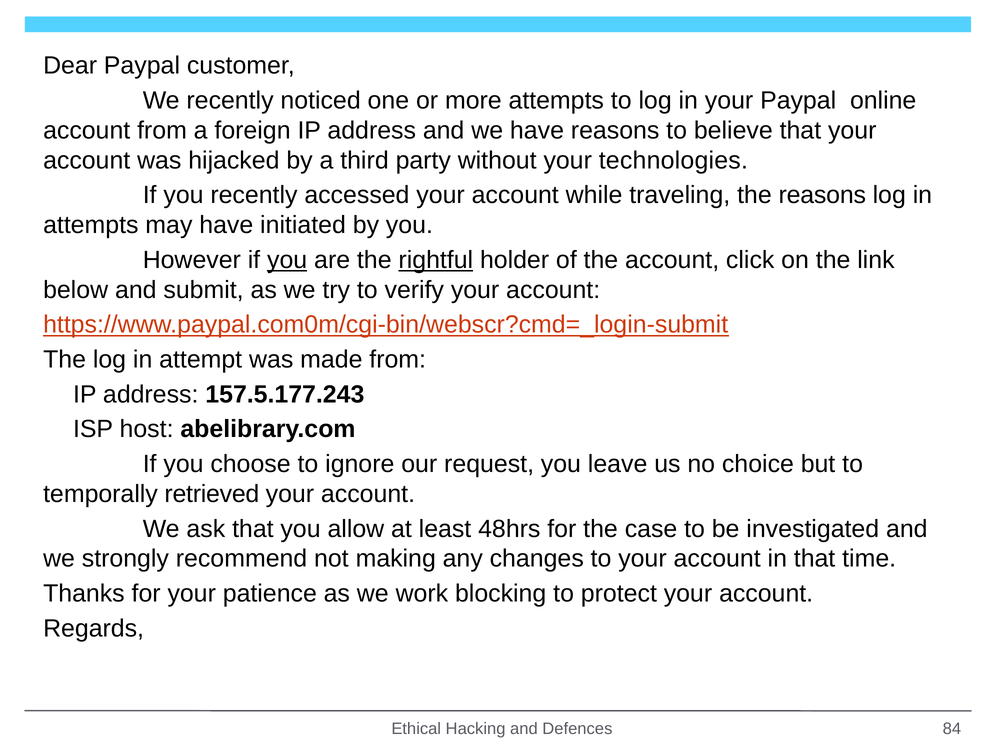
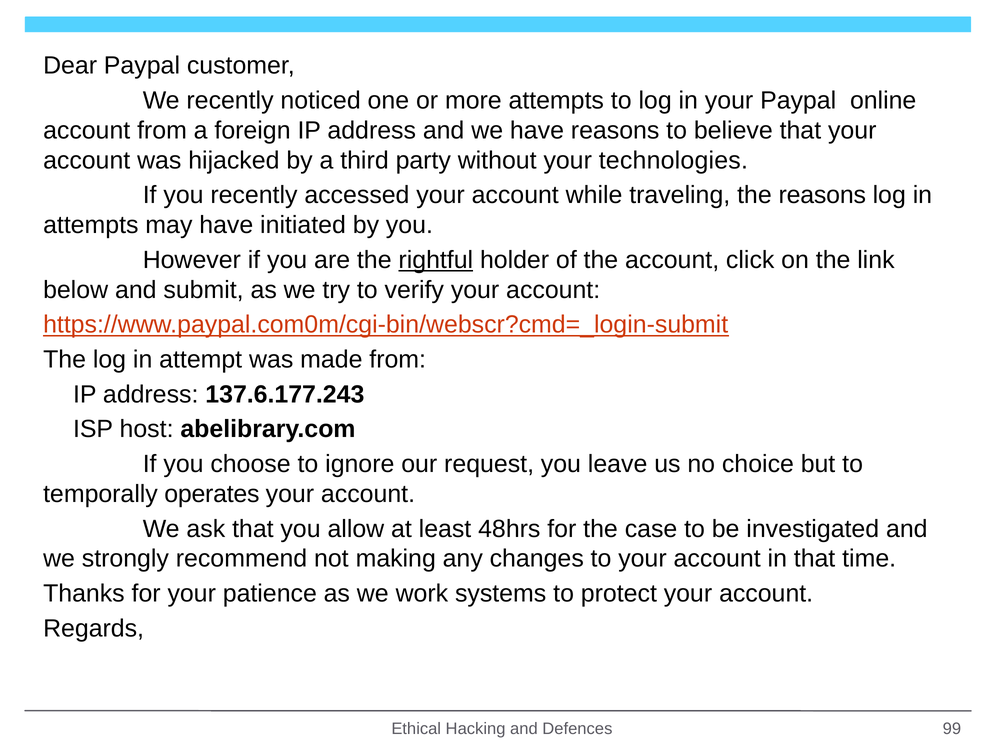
you at (287, 260) underline: present -> none
157.5.177.243: 157.5.177.243 -> 137.6.177.243
retrieved: retrieved -> operates
blocking: blocking -> systems
84: 84 -> 99
